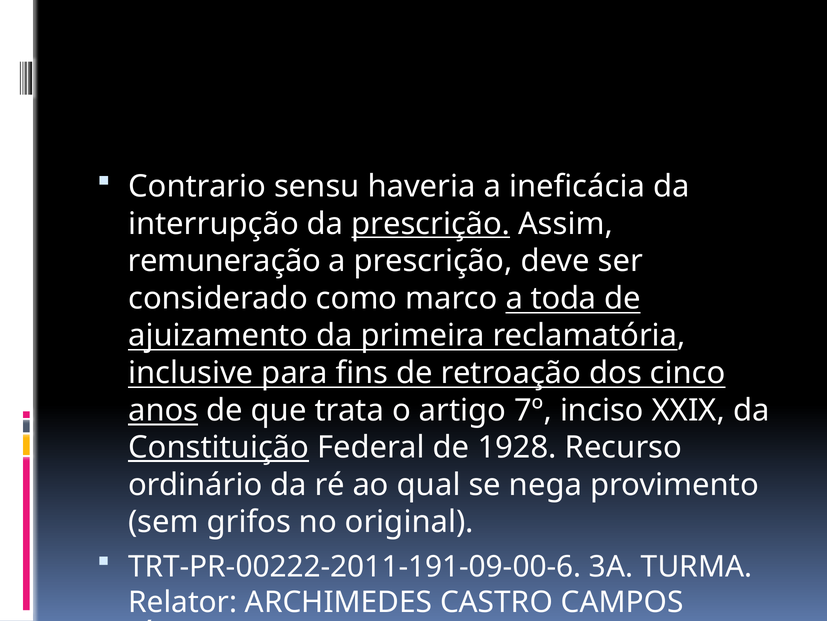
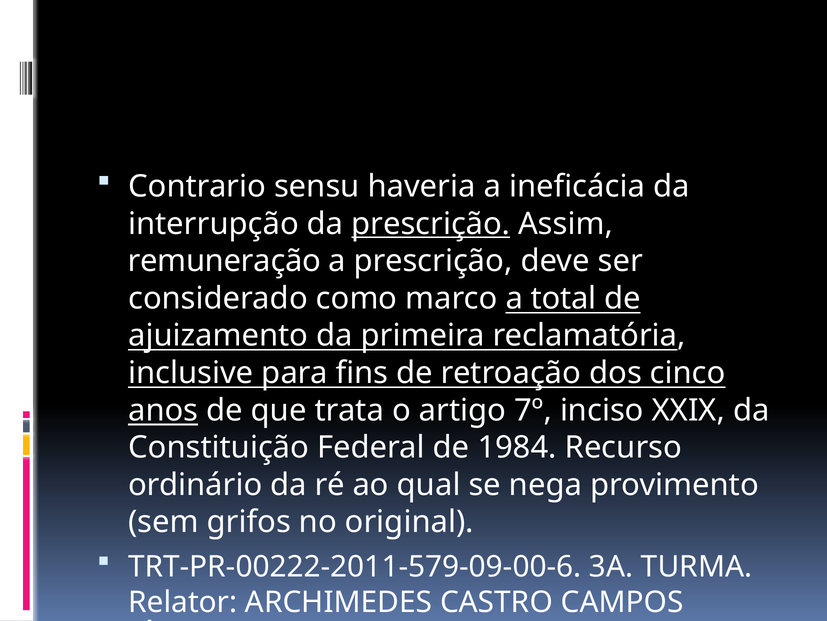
toda: toda -> total
Constituição underline: present -> none
1928: 1928 -> 1984
TRT-PR-00222-2011-191-09-00-6: TRT-PR-00222-2011-191-09-00-6 -> TRT-PR-00222-2011-579-09-00-6
